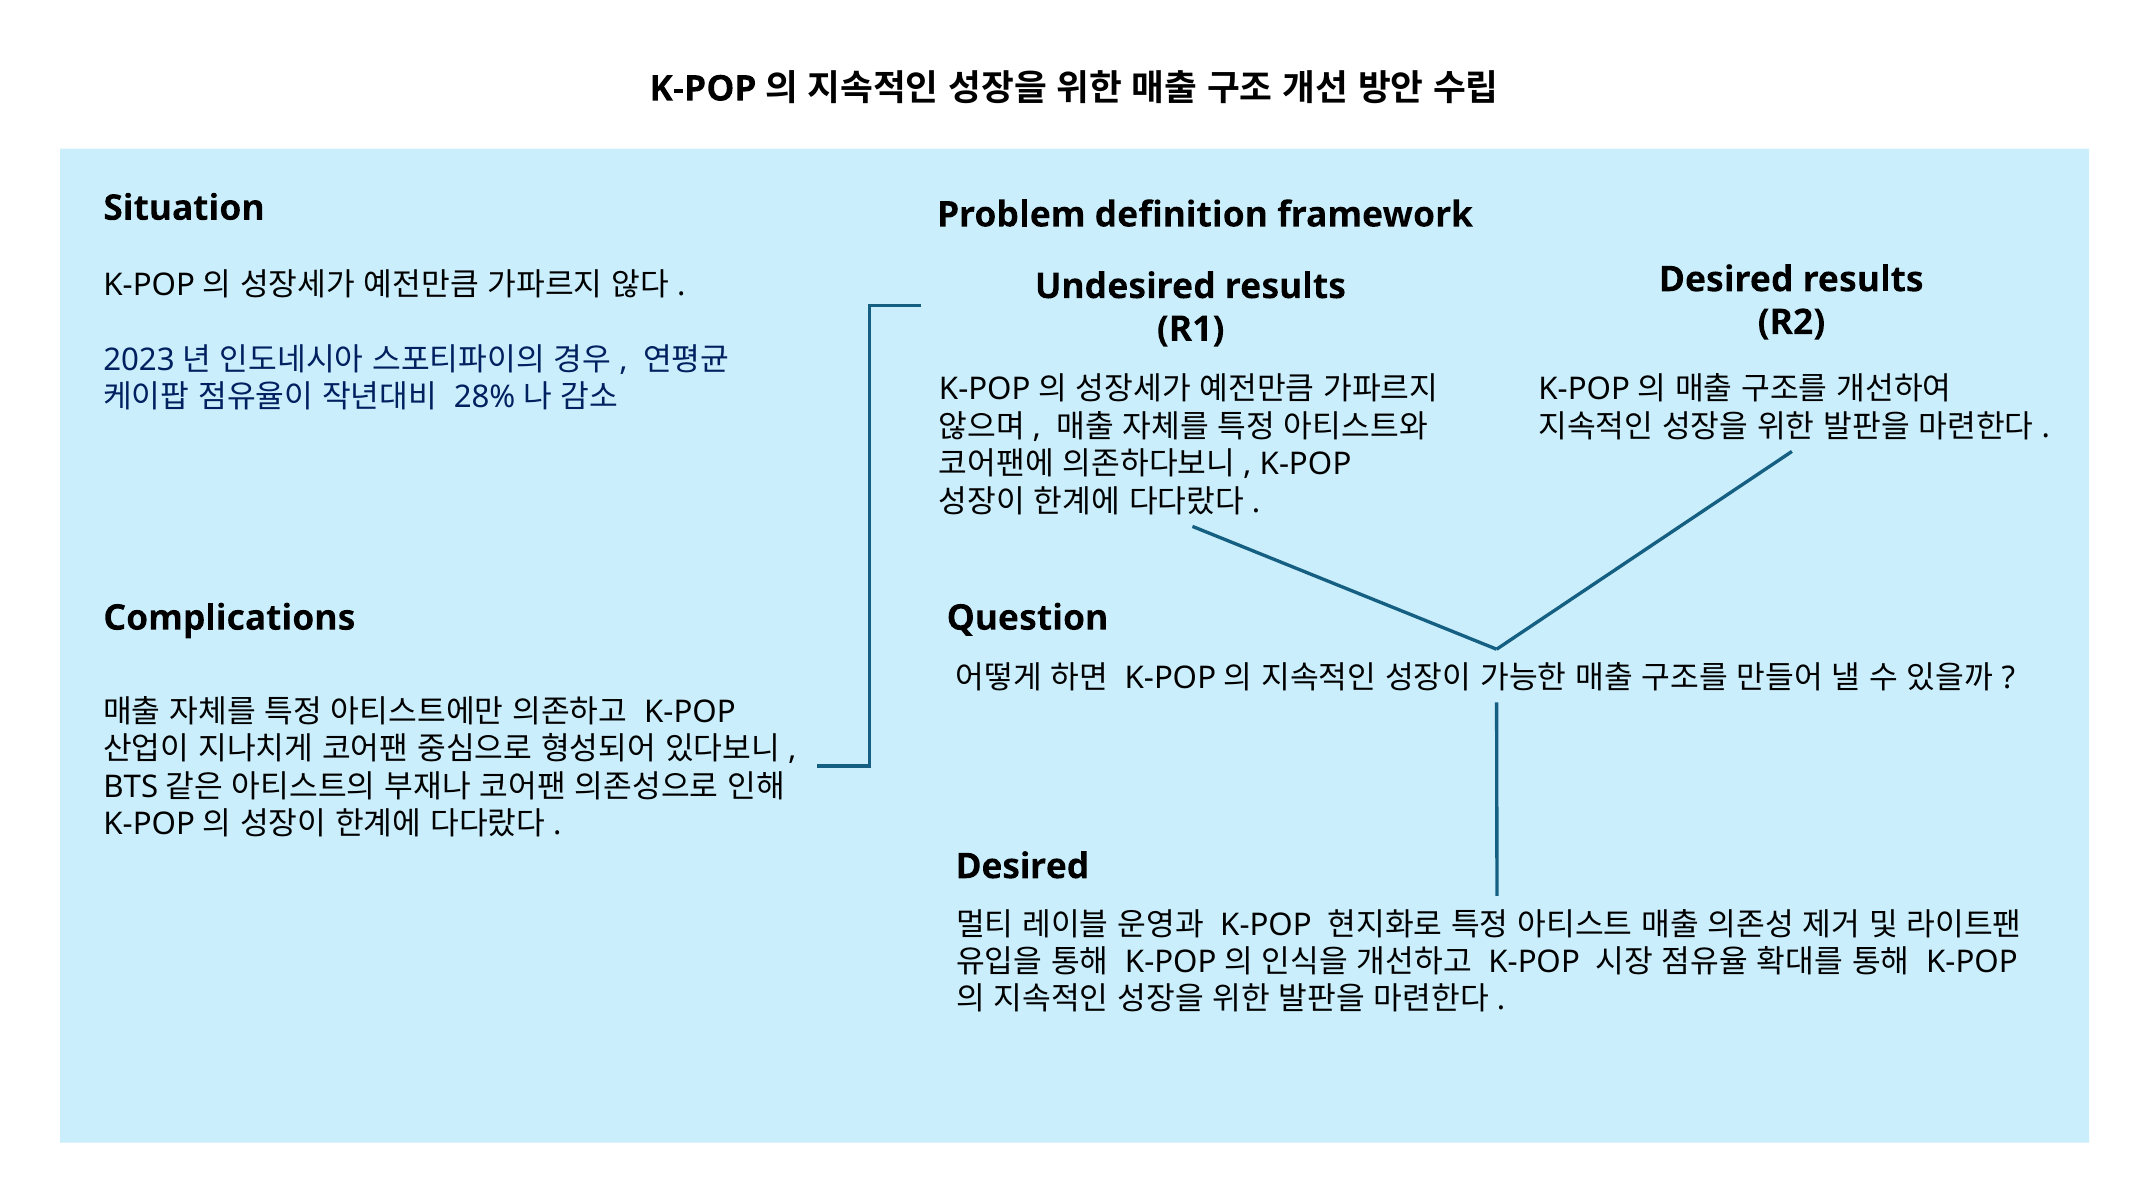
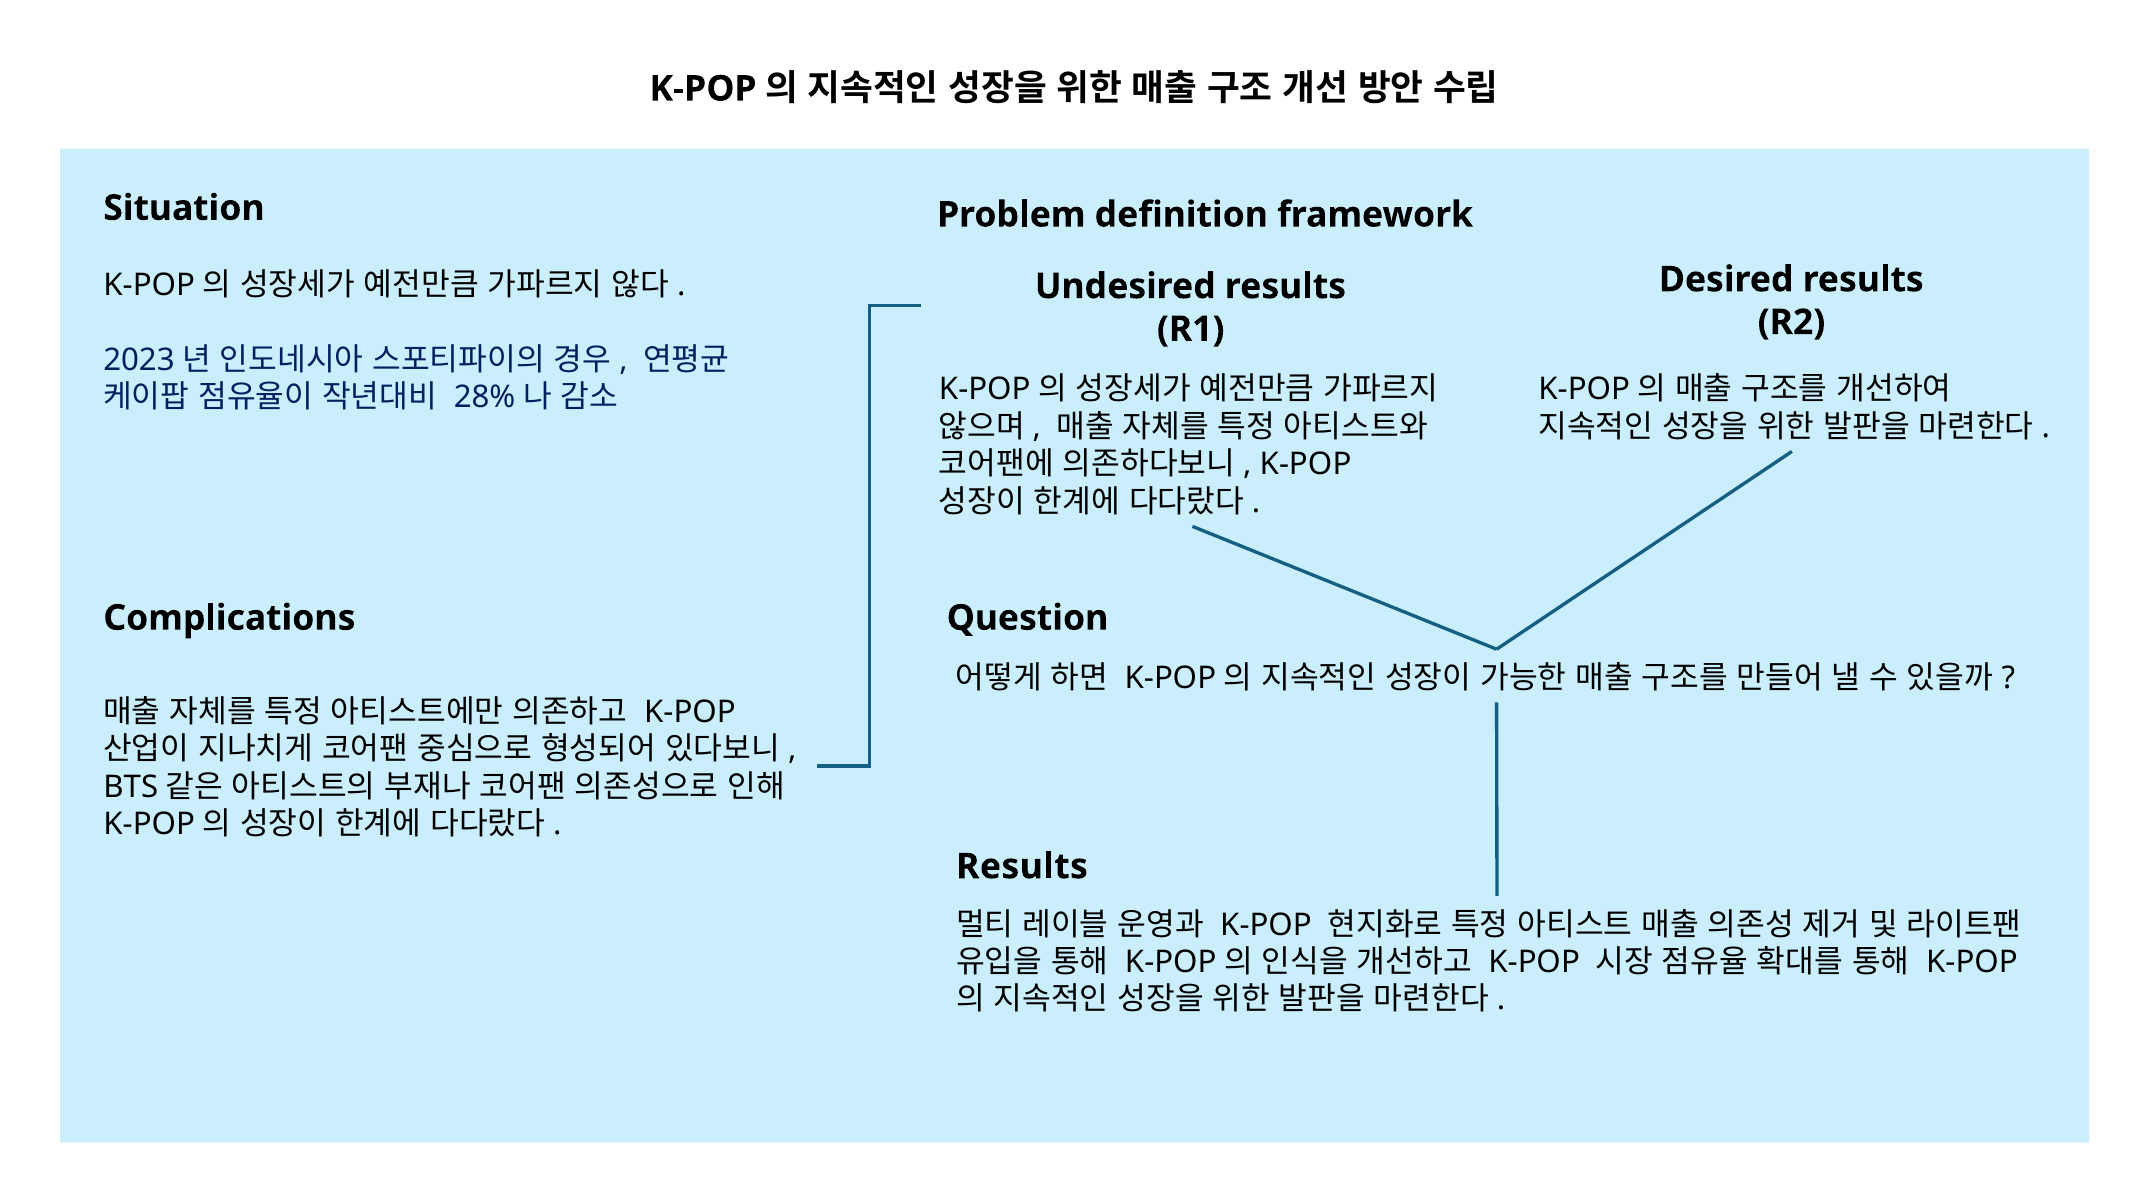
Desired at (1022, 867): Desired -> Results
